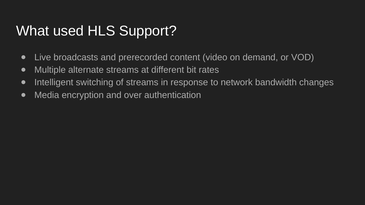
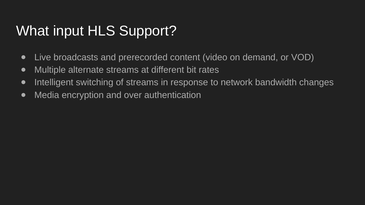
used: used -> input
